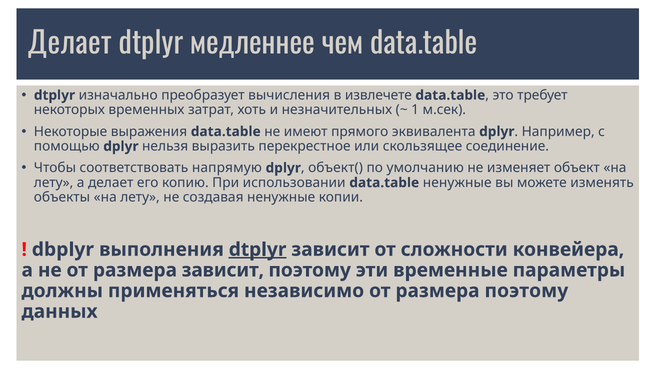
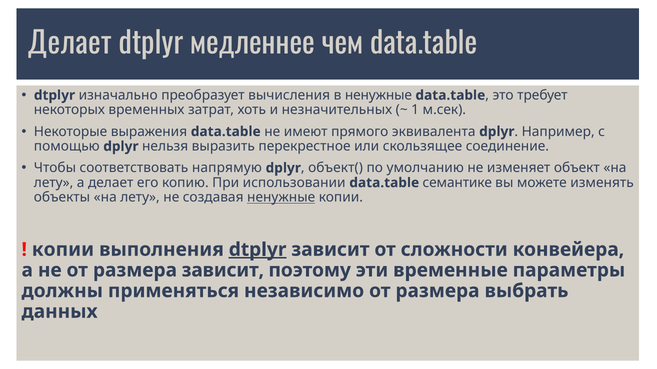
в извлечете: извлечете -> ненужные
data.table ненужные: ненужные -> семантике
ненужные at (281, 198) underline: none -> present
dbplyr at (63, 250): dbplyr -> копии
размера поэтому: поэтому -> выбрать
